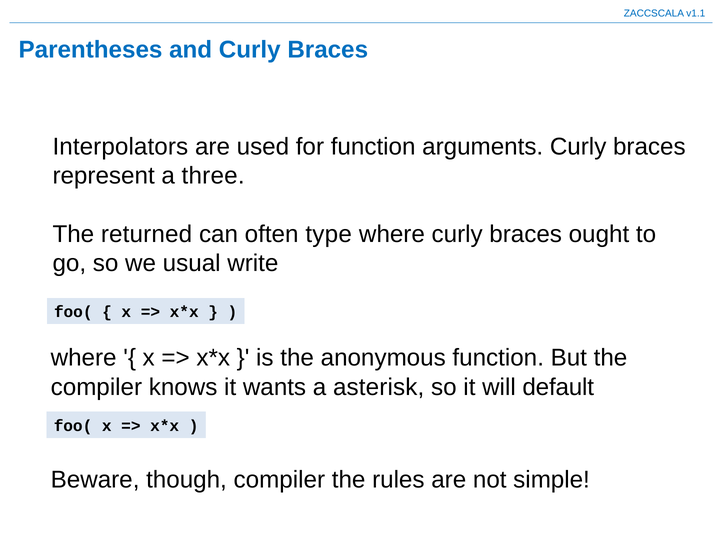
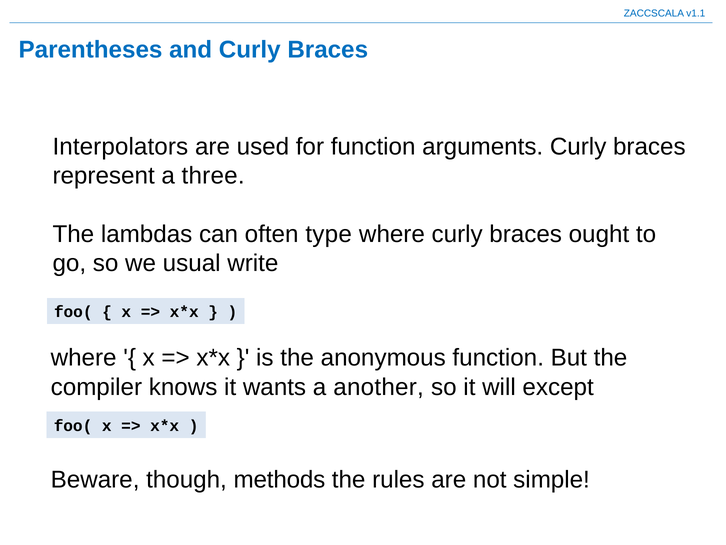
returned: returned -> lambdas
asterisk: asterisk -> another
default: default -> except
though compiler: compiler -> methods
